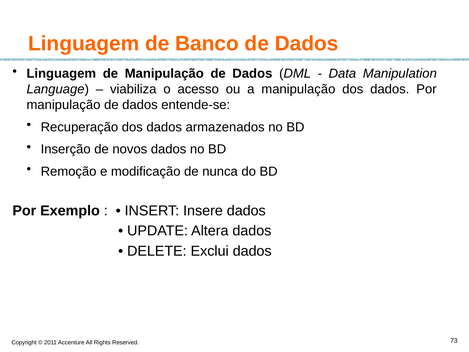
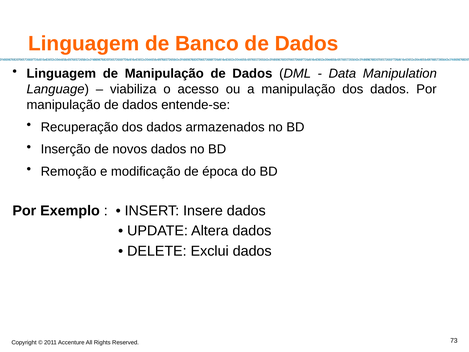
nunca: nunca -> época
